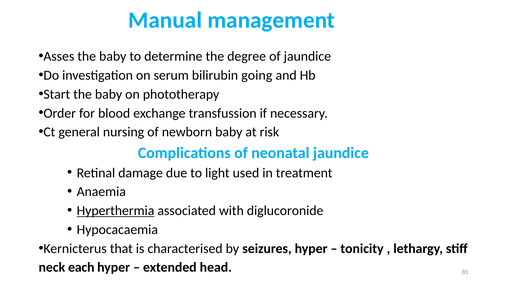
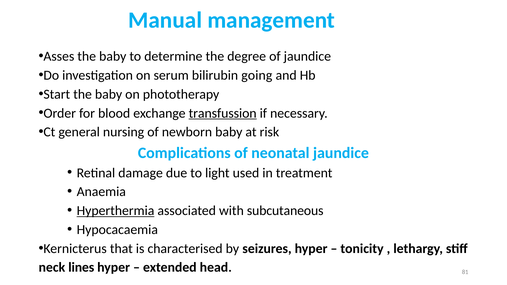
transfussion underline: none -> present
diglucoronide: diglucoronide -> subcutaneous
each: each -> lines
